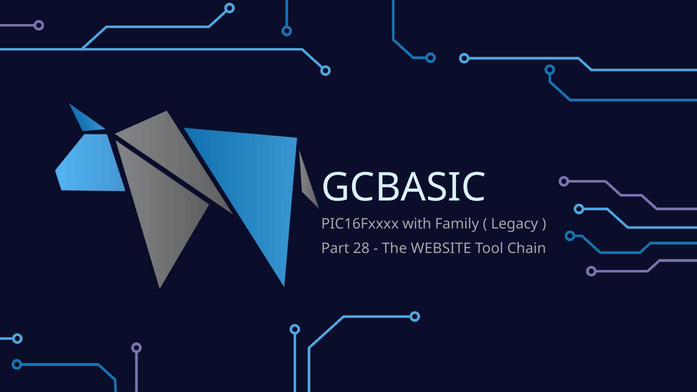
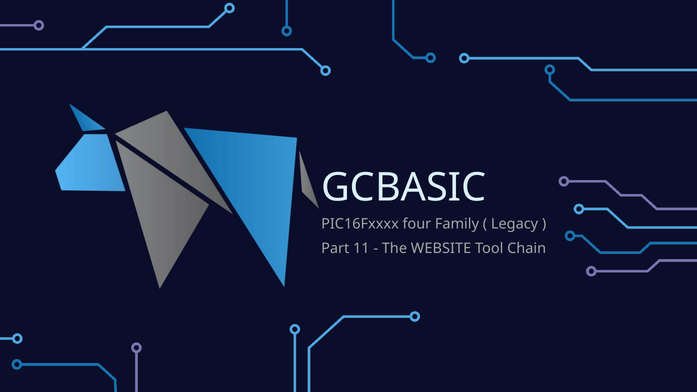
with: with -> four
28: 28 -> 11
